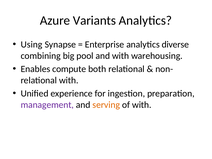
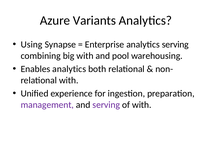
analytics diverse: diverse -> serving
big pool: pool -> with
and with: with -> pool
Enables compute: compute -> analytics
serving at (106, 105) colour: orange -> purple
